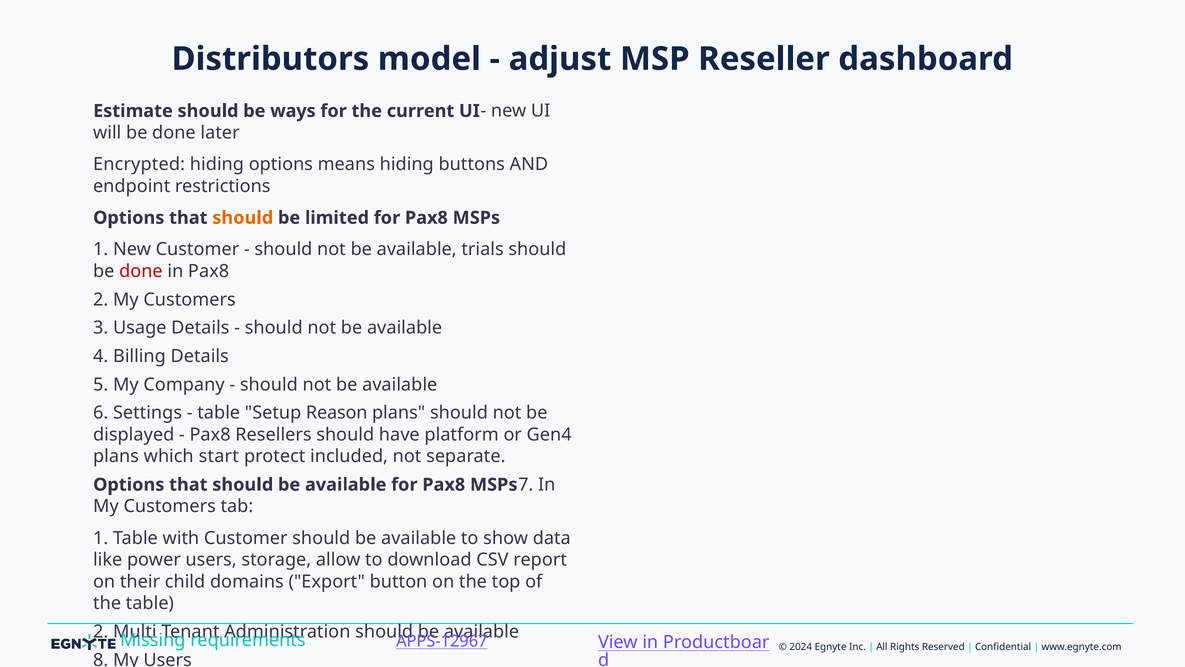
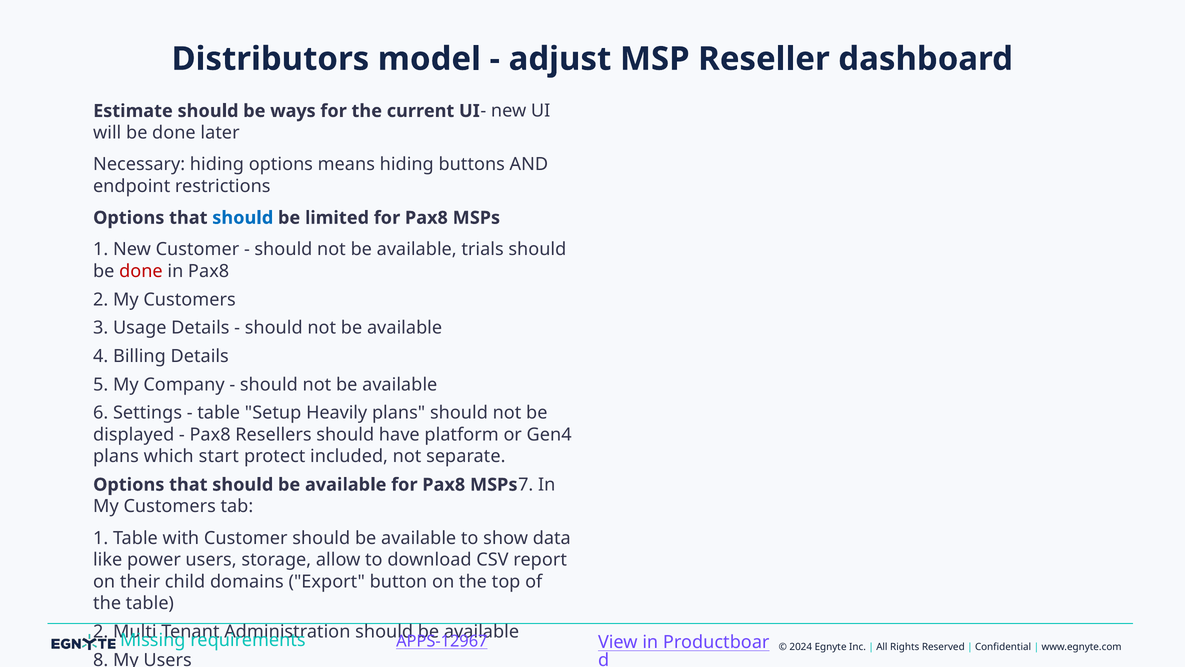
Encrypted: Encrypted -> Necessary
should at (243, 218) colour: orange -> blue
Reason: Reason -> Heavily
